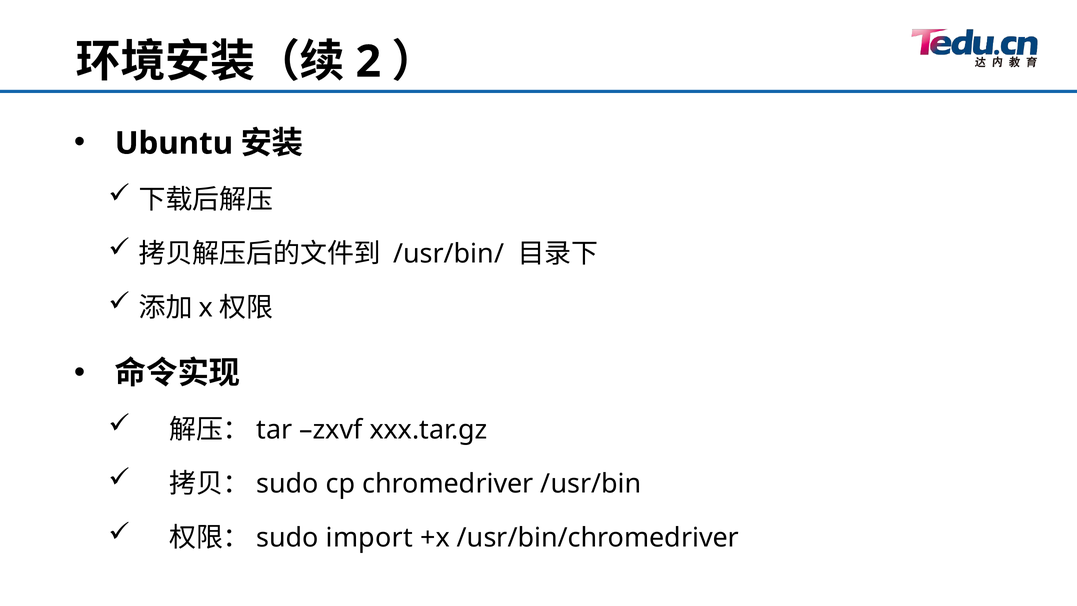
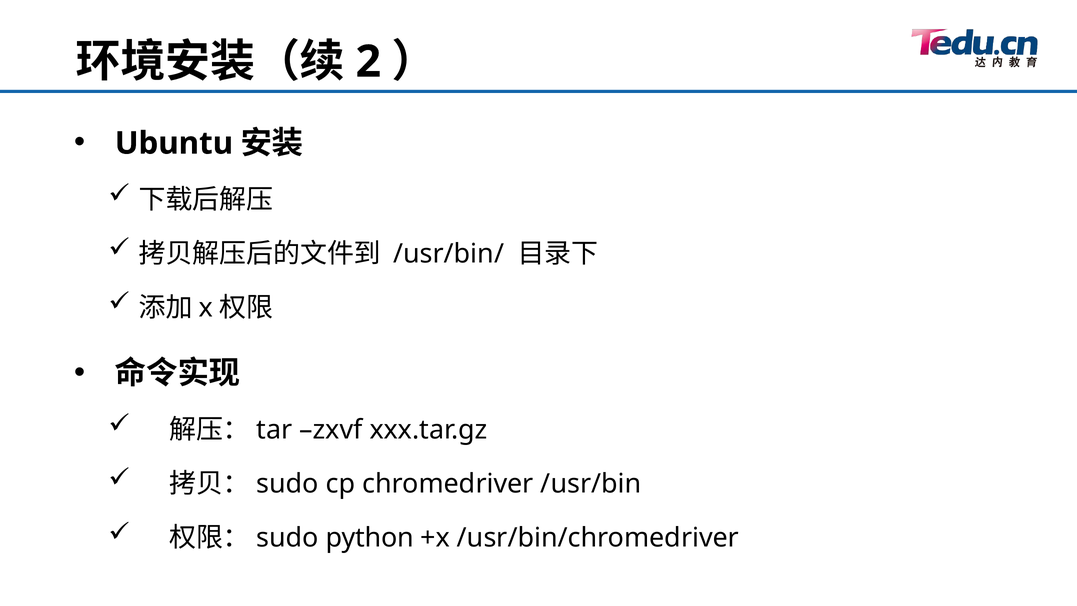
import: import -> python
